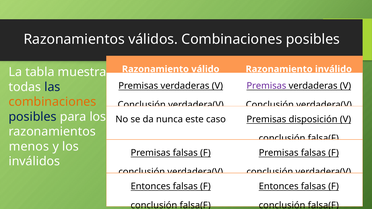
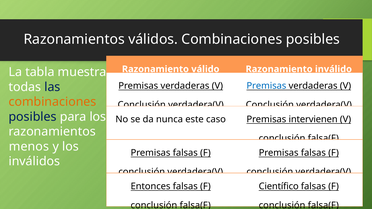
Premisas at (266, 86) colour: purple -> blue
disposición: disposición -> intervienen
Entonces at (279, 186): Entonces -> Científico
